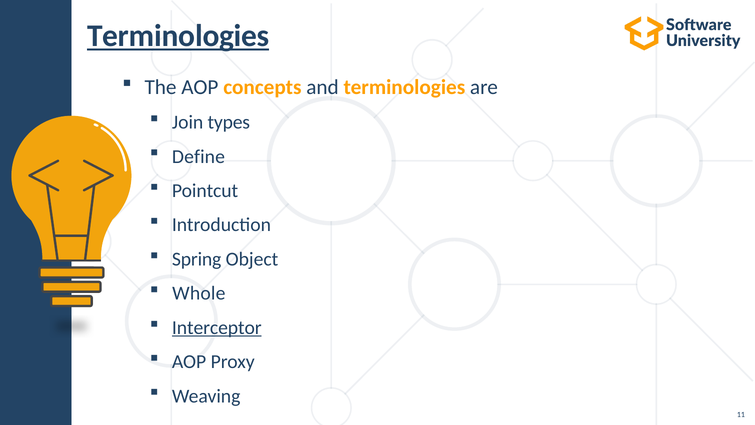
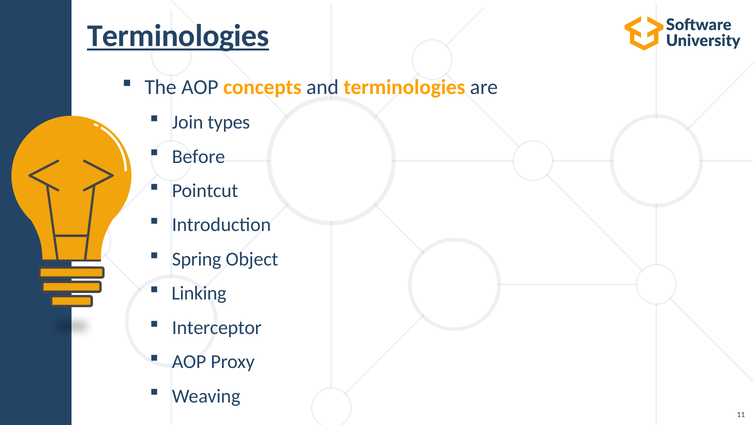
Define: Define -> Before
Whole: Whole -> Linking
Interceptor underline: present -> none
